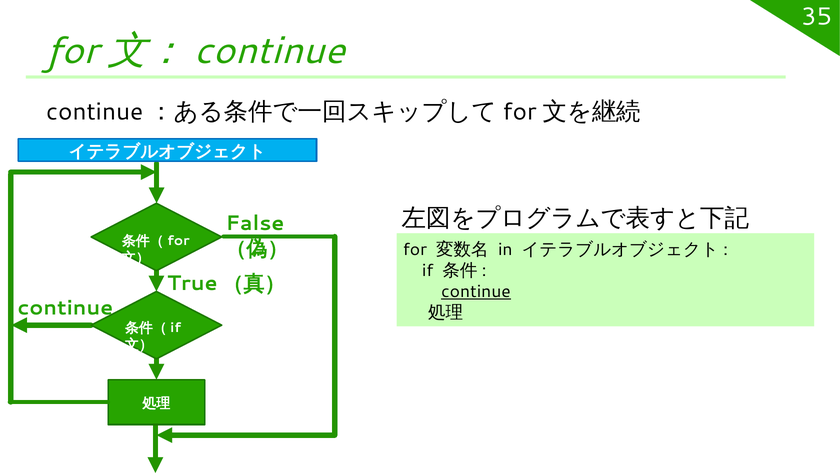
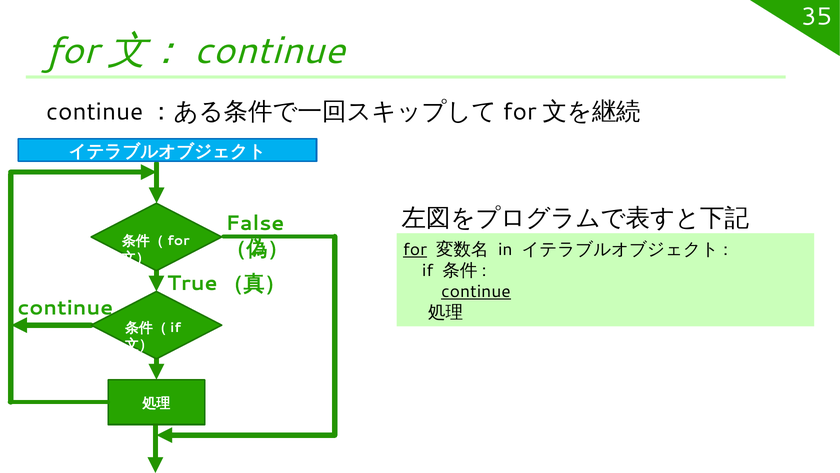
for underline: none -> present
